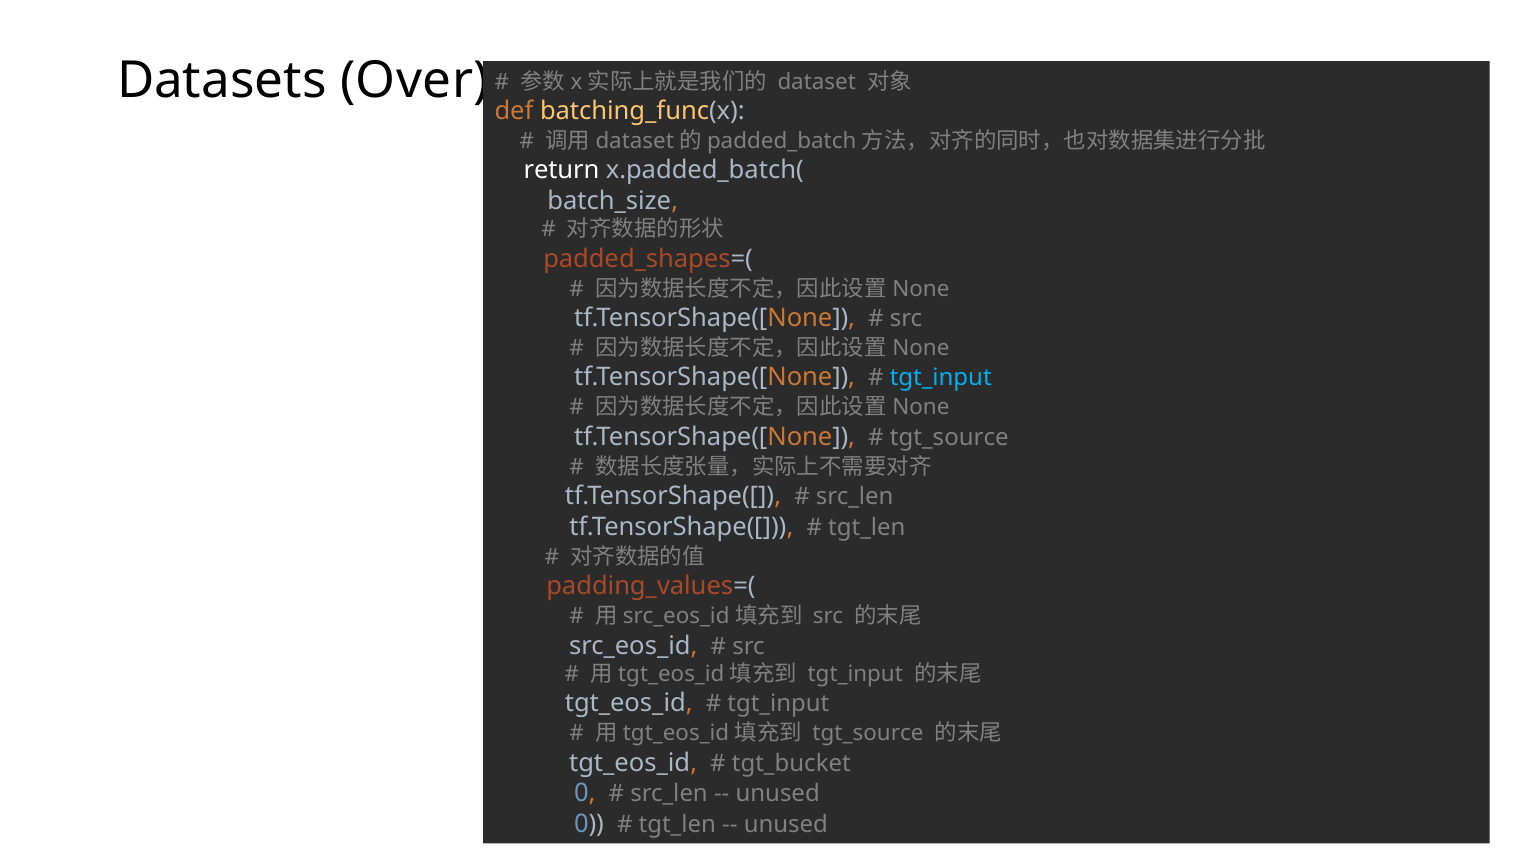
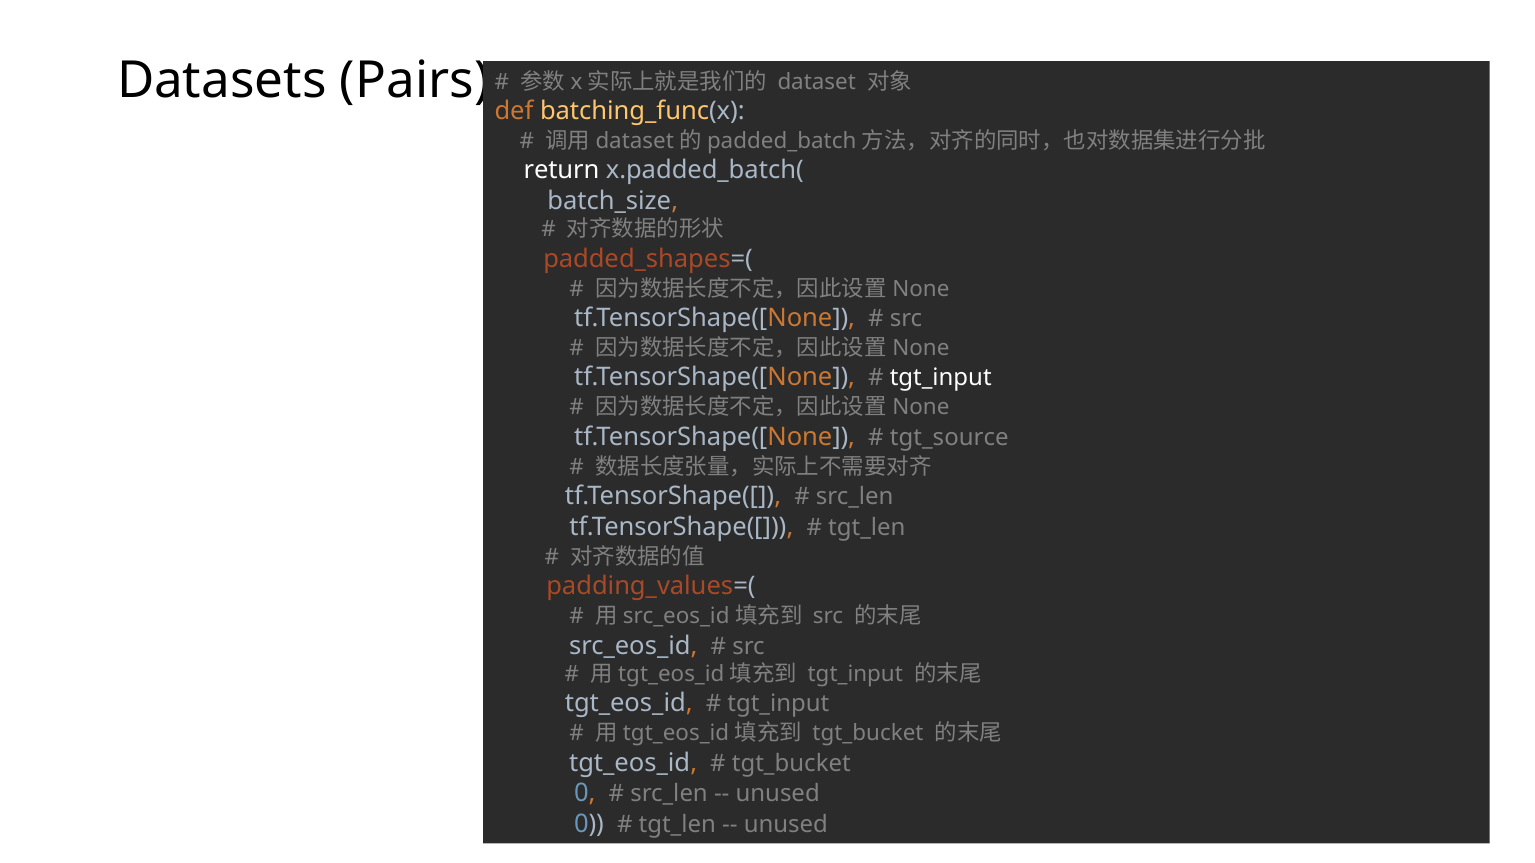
Over: Over -> Pairs
tgt_input at (941, 378) colour: light blue -> white
tgt_source at (868, 734): tgt_source -> tgt_bucket
